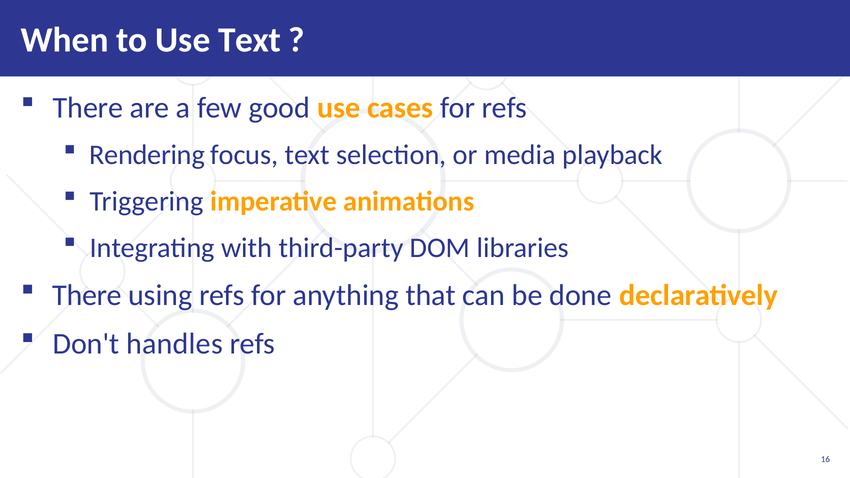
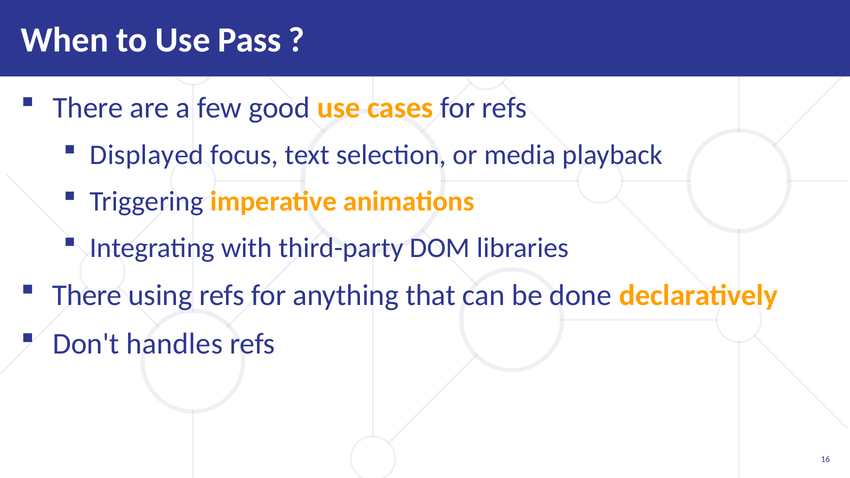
Use Text: Text -> Pass
Rendering: Rendering -> Displayed
